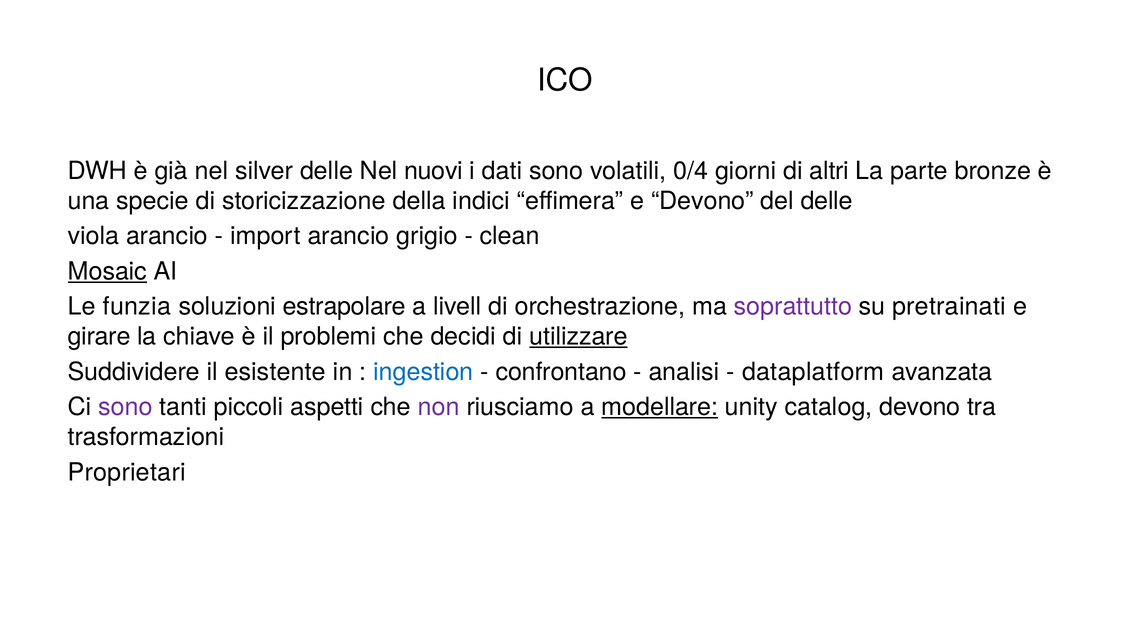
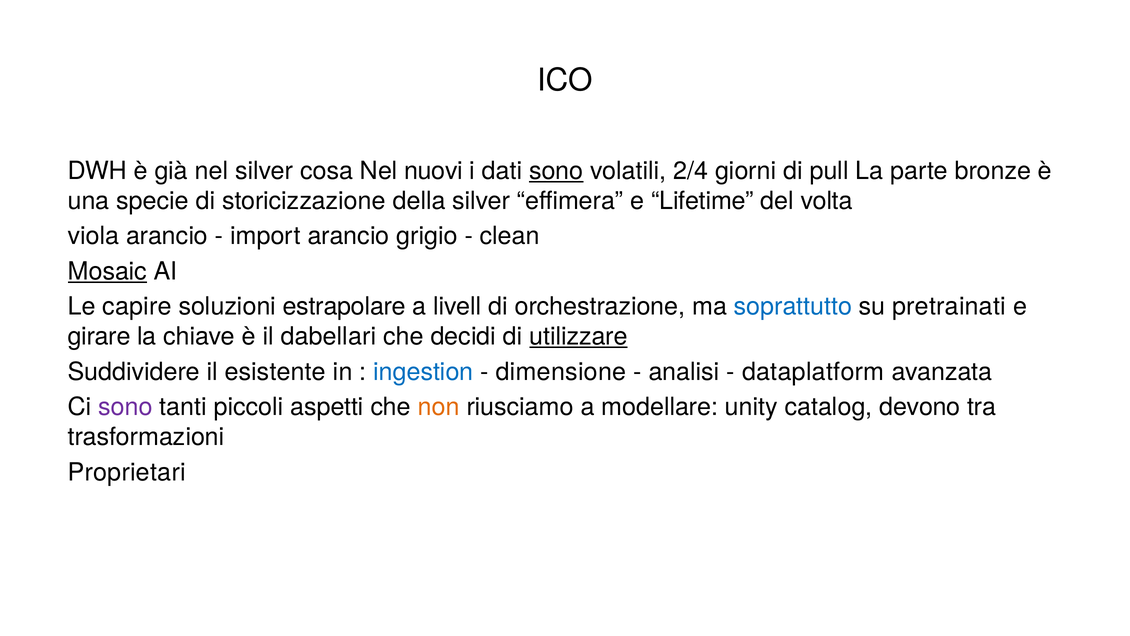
silver delle: delle -> cosa
sono at (556, 171) underline: none -> present
0/4: 0/4 -> 2/4
altri: altri -> pull
della indici: indici -> silver
e Devono: Devono -> Lifetime
del delle: delle -> volta
funzia: funzia -> capire
soprattutto colour: purple -> blue
problemi: problemi -> dabellari
confrontano: confrontano -> dimensione
non colour: purple -> orange
modellare underline: present -> none
